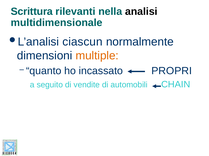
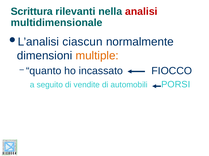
analisi colour: black -> red
PROPRI: PROPRI -> FIOCCO
CHAIN: CHAIN -> PORSI
